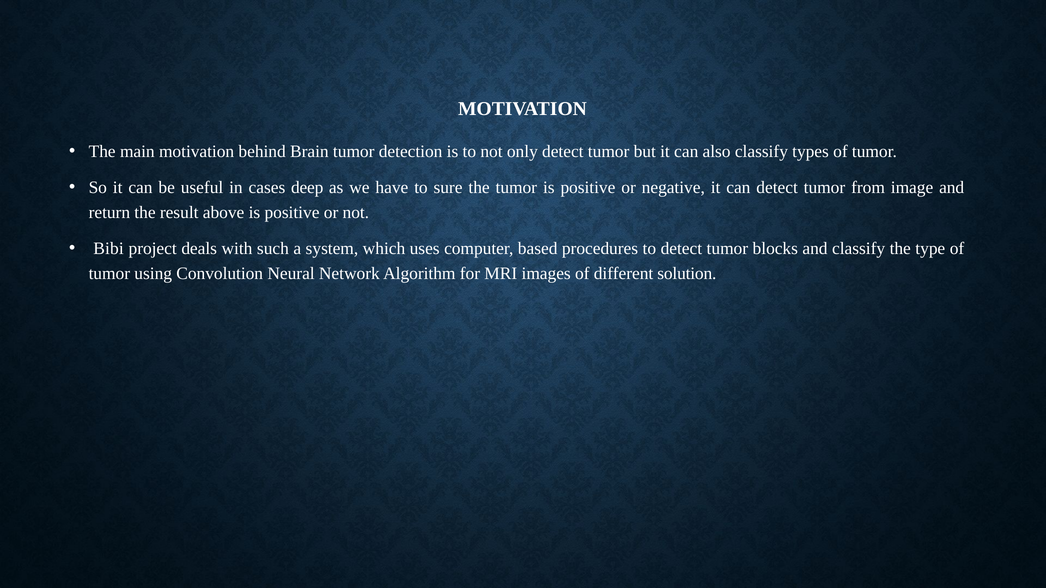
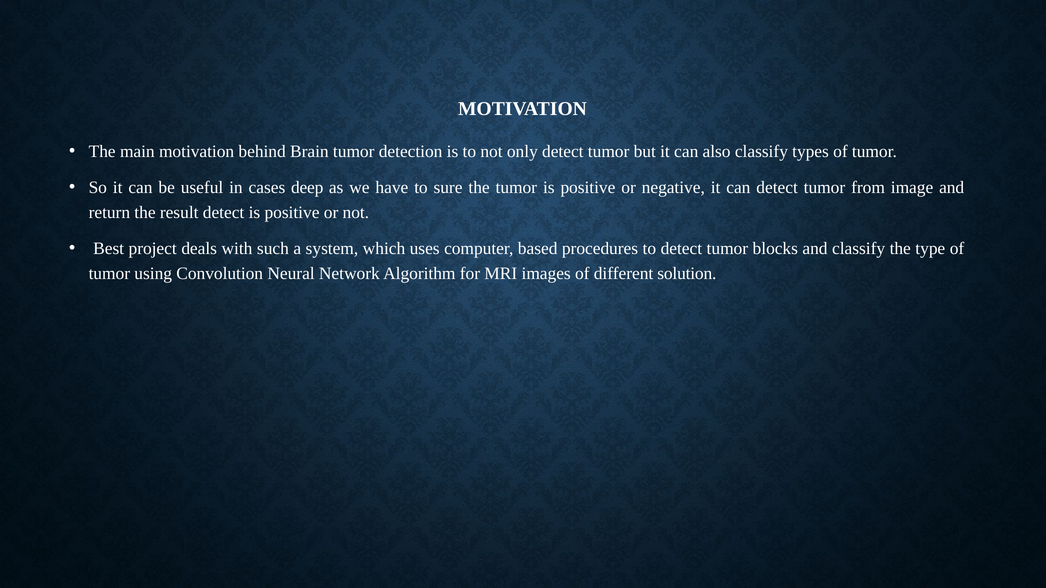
result above: above -> detect
Bibi: Bibi -> Best
